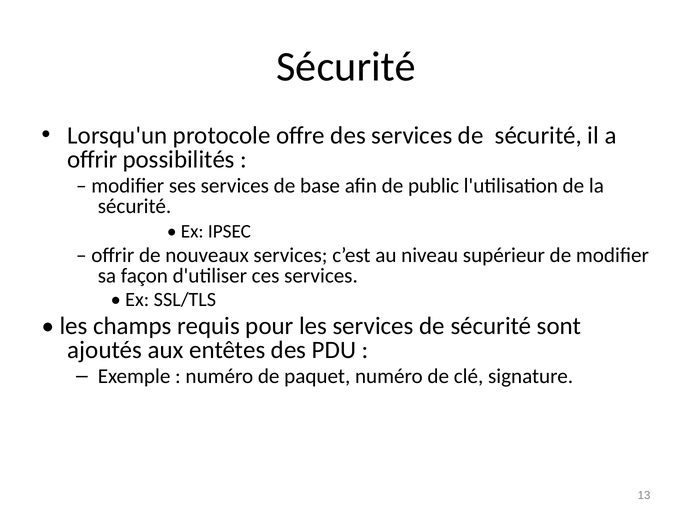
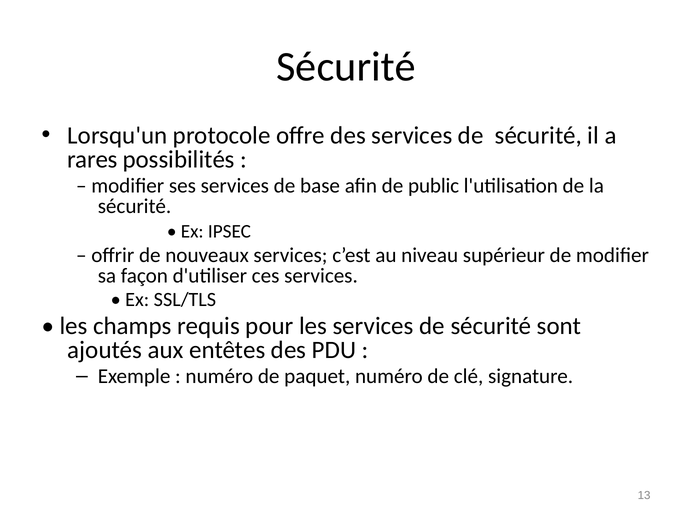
offrir at (92, 159): offrir -> rares
